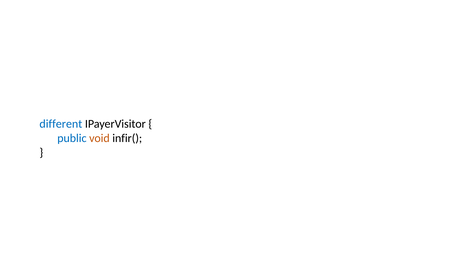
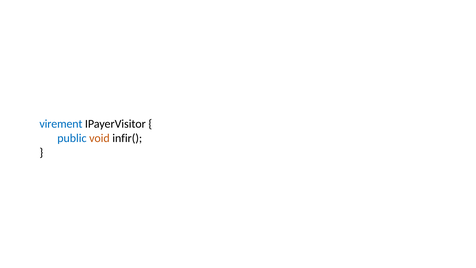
different: different -> virement
